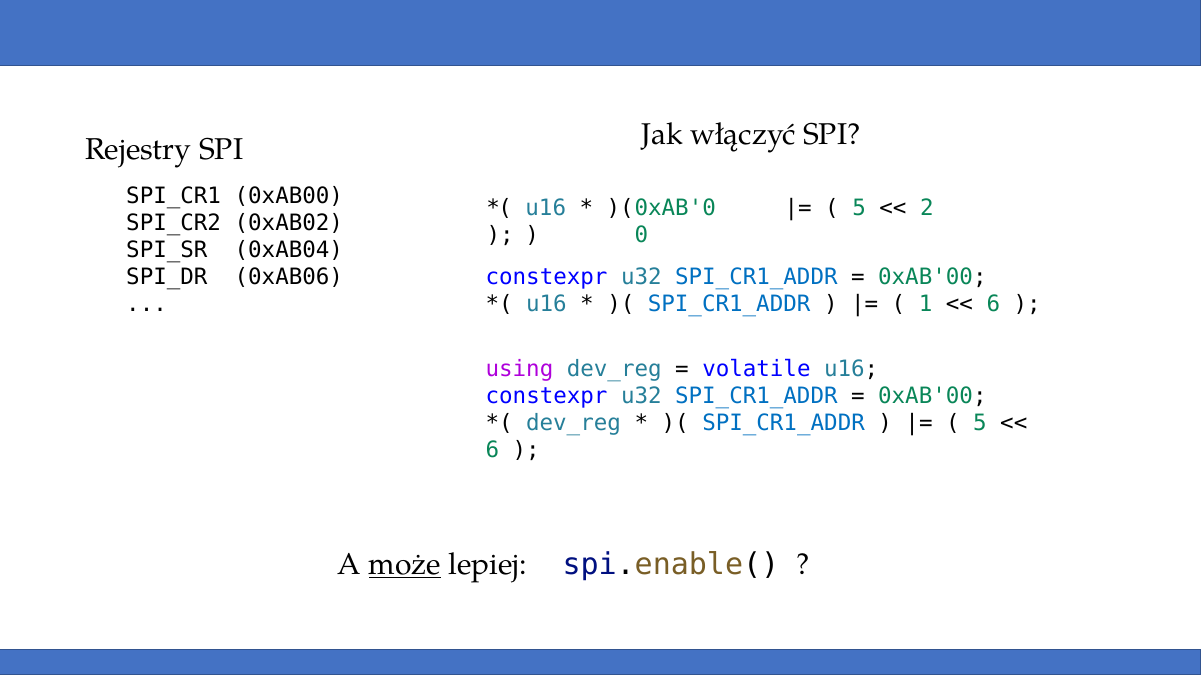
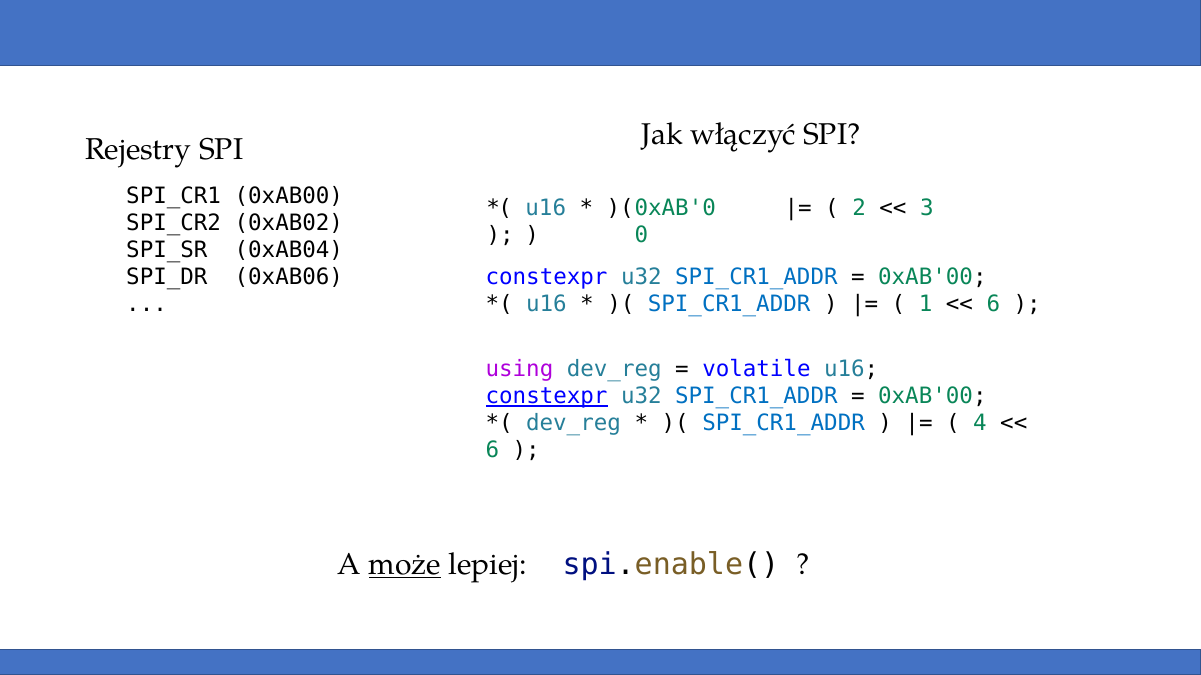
5 at (859, 208): 5 -> 2
2: 2 -> 3
constexpr at (547, 397) underline: none -> present
5 at (980, 424): 5 -> 4
